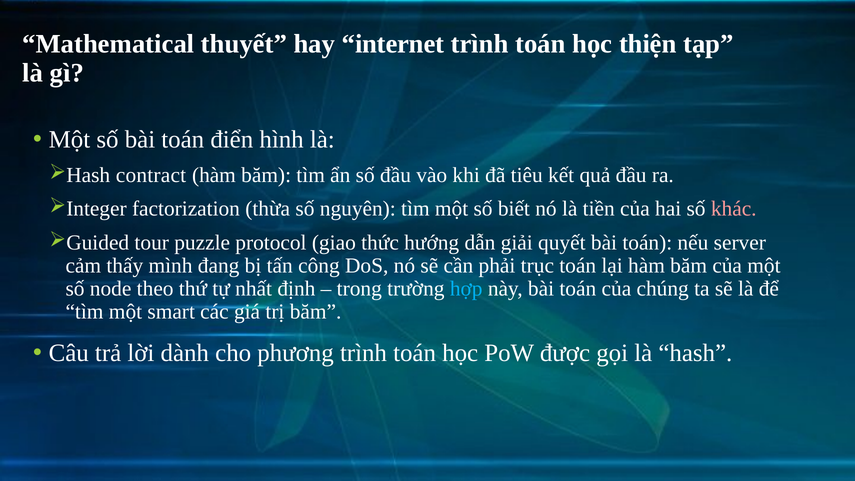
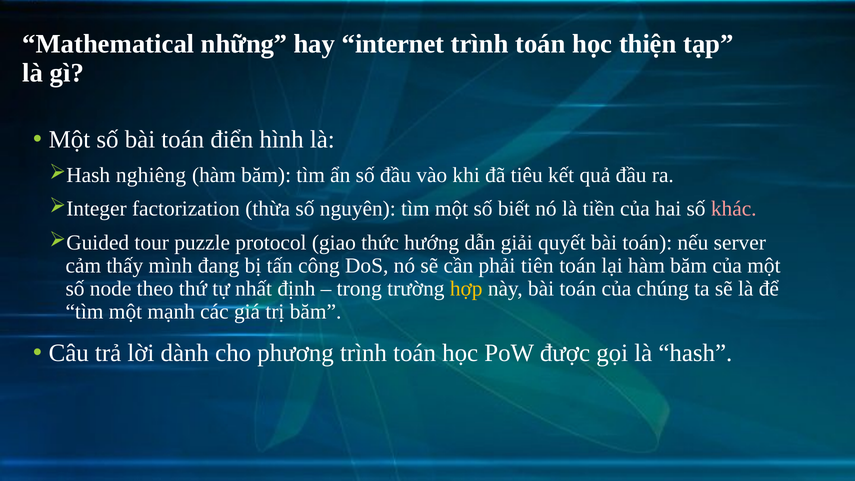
thuyết: thuyết -> những
contract: contract -> nghiêng
trục: trục -> tiên
hợp colour: light blue -> yellow
smart: smart -> mạnh
